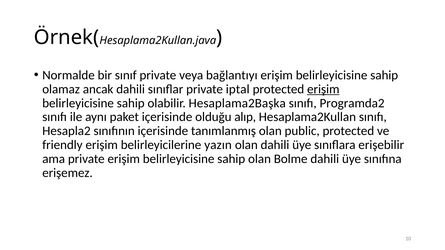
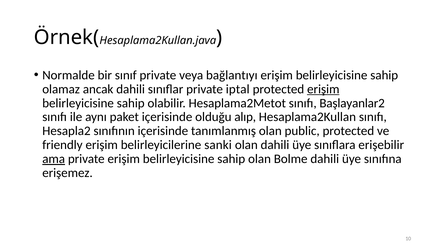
Hesaplama2Başka: Hesaplama2Başka -> Hesaplama2Metot
Programda2: Programda2 -> Başlayanlar2
yazın: yazın -> sanki
ama underline: none -> present
